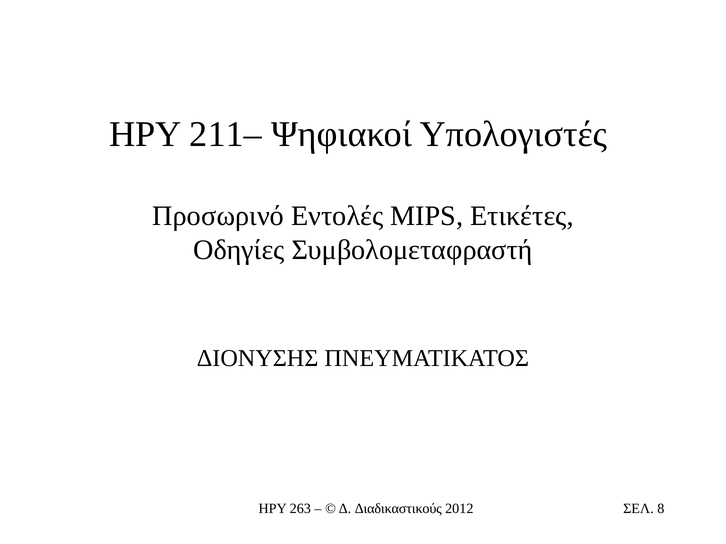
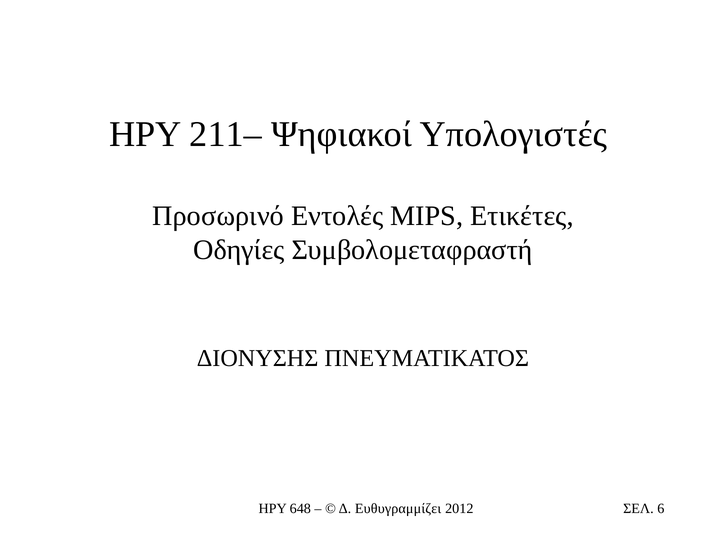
263: 263 -> 648
Διαδικαστικούς: Διαδικαστικούς -> Ευθυγραμμίζει
8: 8 -> 6
